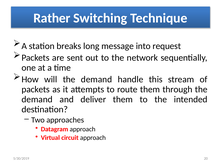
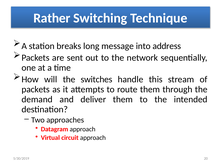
request: request -> address
will the demand: demand -> switches
